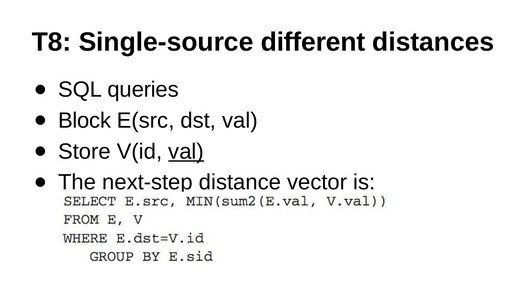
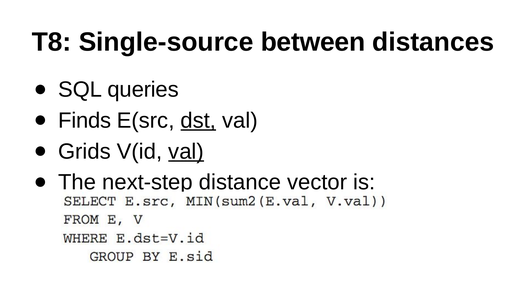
different: different -> between
Block: Block -> Finds
dst underline: none -> present
Store: Store -> Grids
